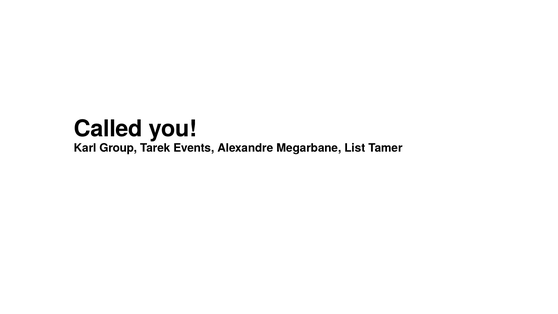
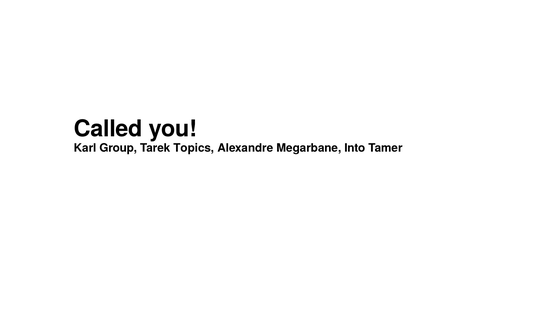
Events: Events -> Topics
List: List -> Into
